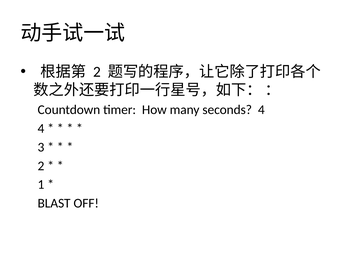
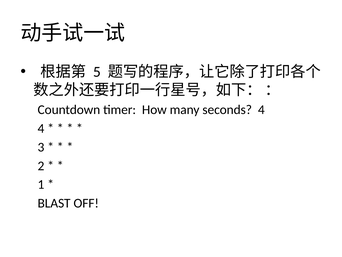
2 at (97, 72): 2 -> 5
